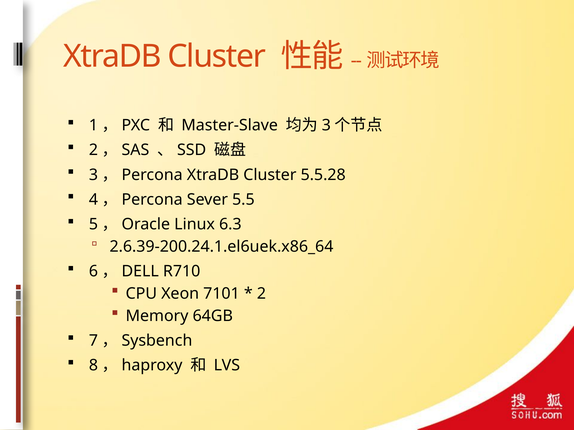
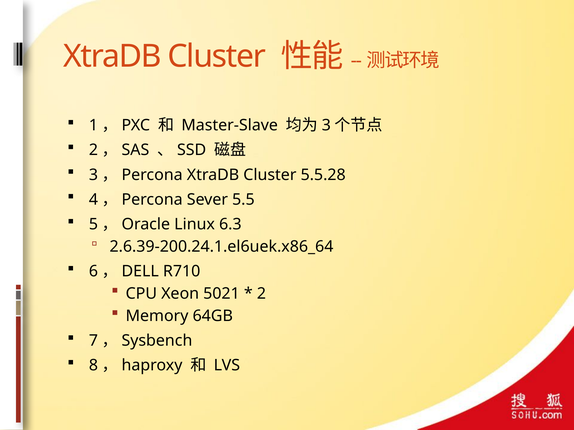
7101: 7101 -> 5021
